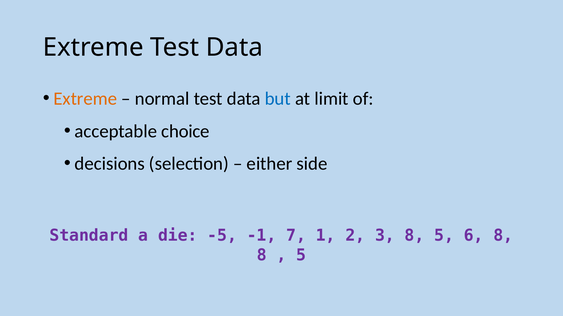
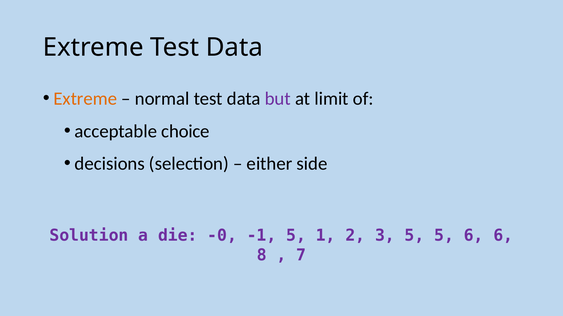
but colour: blue -> purple
Standard: Standard -> Solution
-5: -5 -> -0
-1 7: 7 -> 5
3 8: 8 -> 5
6 8: 8 -> 6
5 at (301, 256): 5 -> 7
